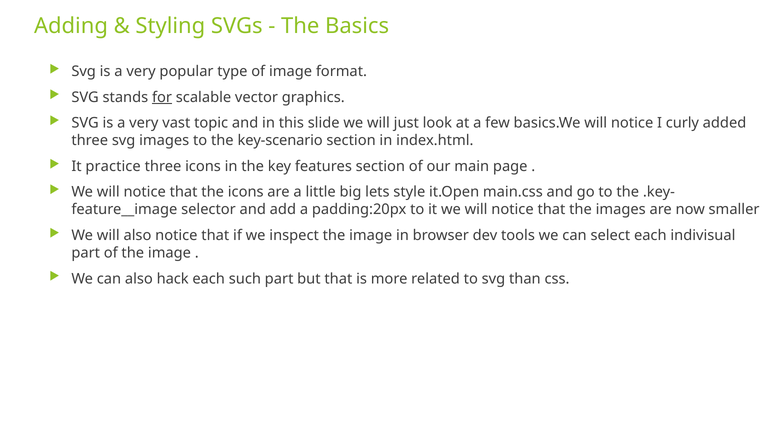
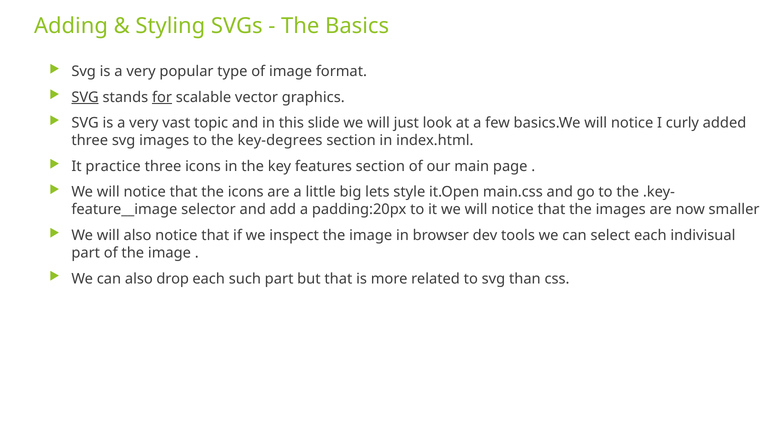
SVG at (85, 97) underline: none -> present
key-scenario: key-scenario -> key-degrees
hack: hack -> drop
